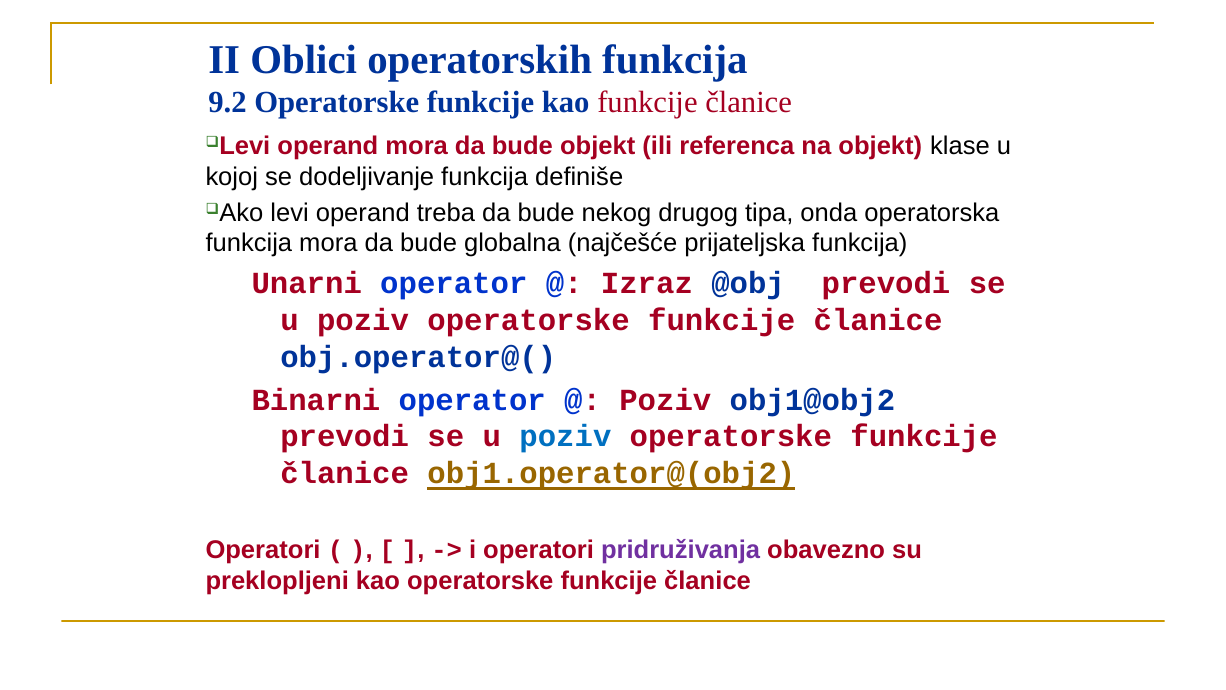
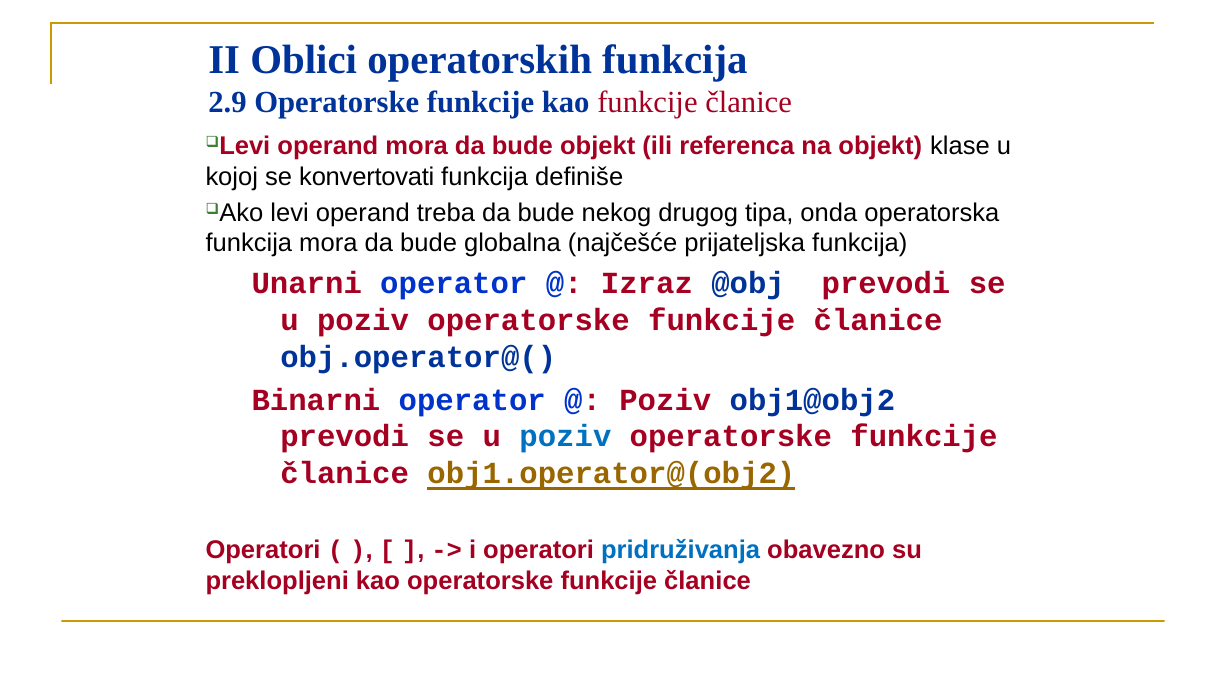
9.2: 9.2 -> 2.9
dodeljivanje: dodeljivanje -> konvertovati
pridruživanja colour: purple -> blue
